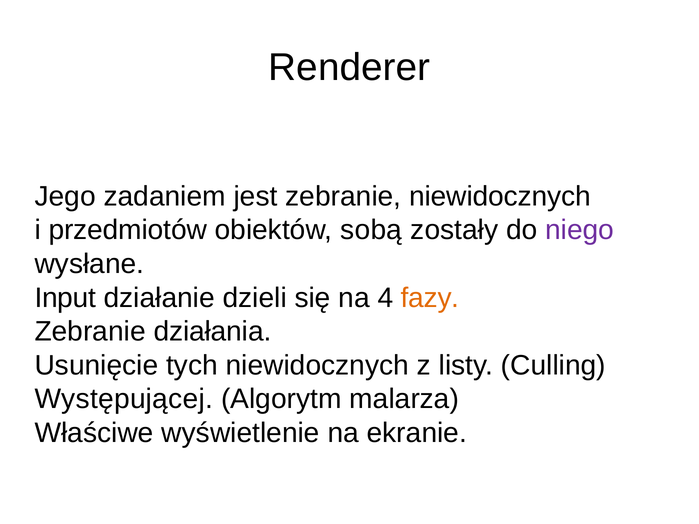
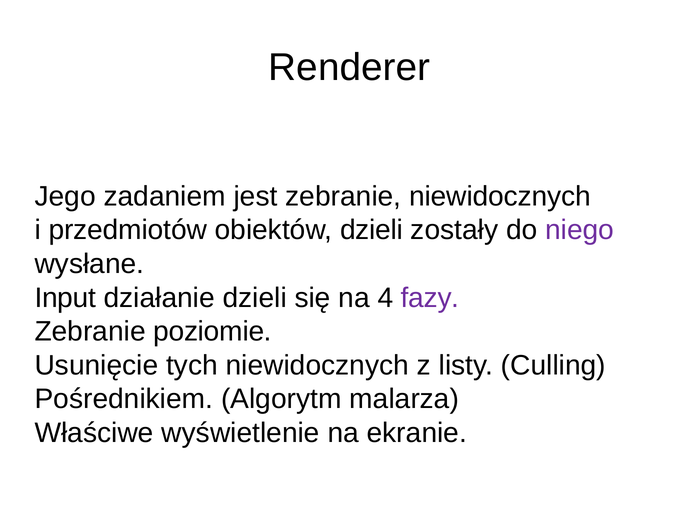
obiektów sobą: sobą -> dzieli
fazy colour: orange -> purple
działania: działania -> poziomie
Występującej: Występującej -> Pośrednikiem
